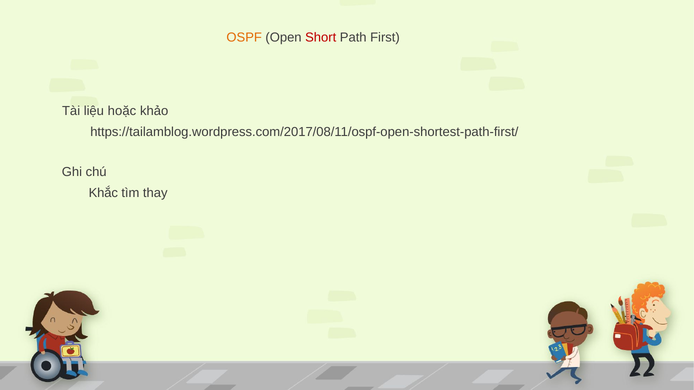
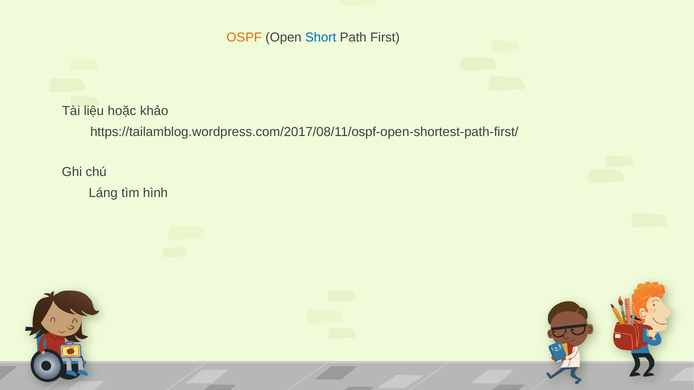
Short colour: red -> blue
Khắc: Khắc -> Láng
thay: thay -> hình
